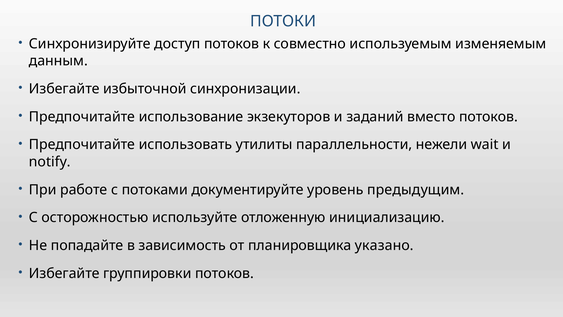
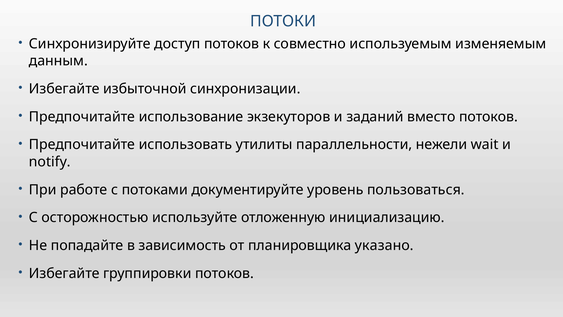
предыдущим: предыдущим -> пользоваться
